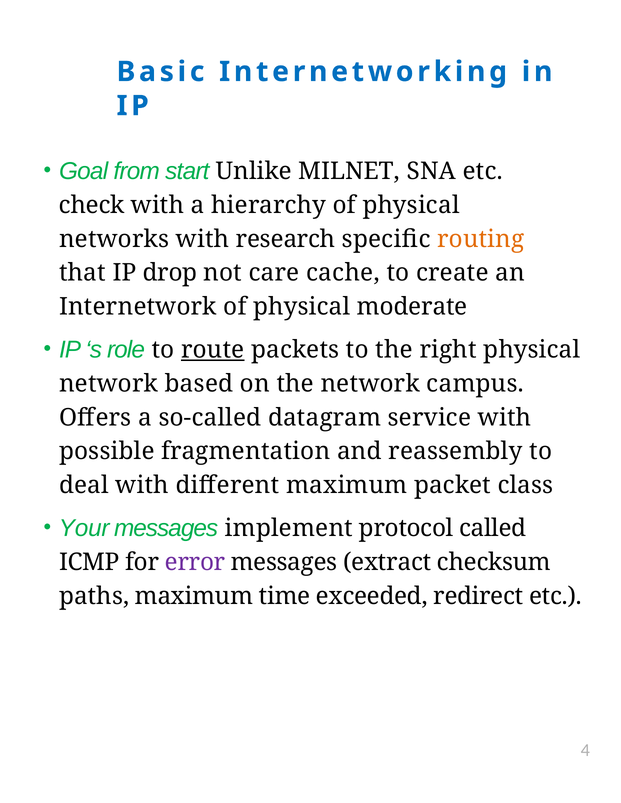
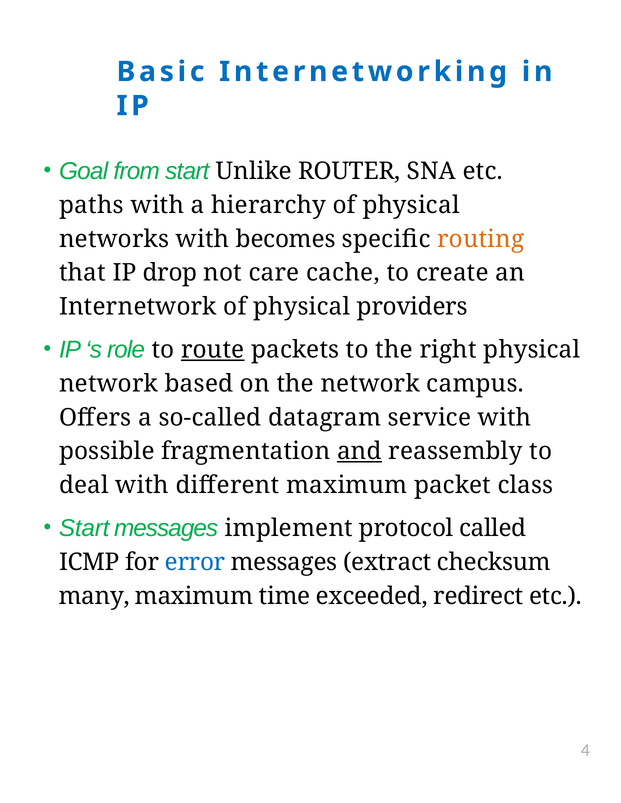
MILNET: MILNET -> ROUTER
check: check -> paths
research: research -> becomes
moderate: moderate -> providers
and underline: none -> present
Your at (84, 529): Your -> Start
error colour: purple -> blue
paths: paths -> many
